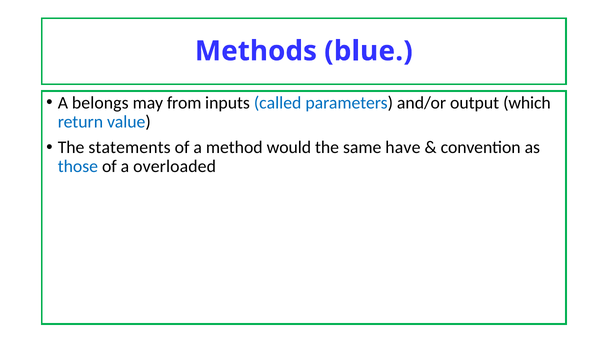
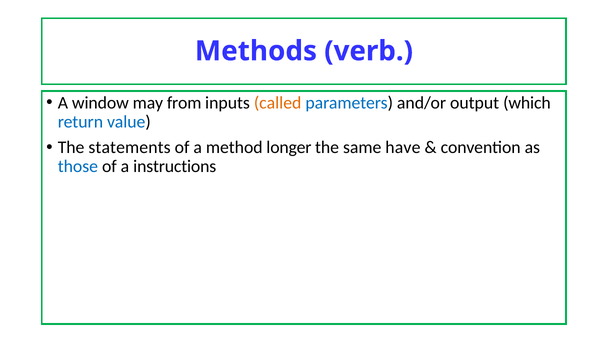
blue: blue -> verb
belongs: belongs -> window
called colour: blue -> orange
would: would -> longer
overloaded: overloaded -> instructions
